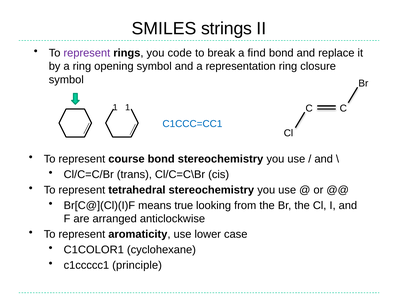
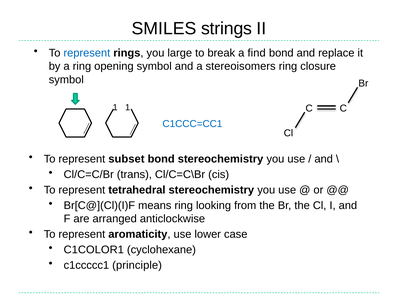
represent at (87, 53) colour: purple -> blue
code: code -> large
representation: representation -> stereoisomers
course: course -> subset
means true: true -> ring
